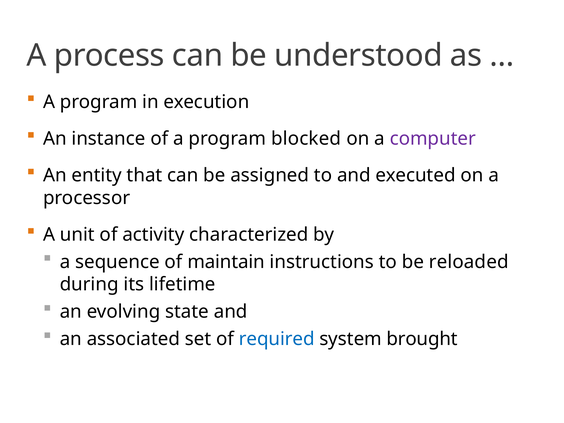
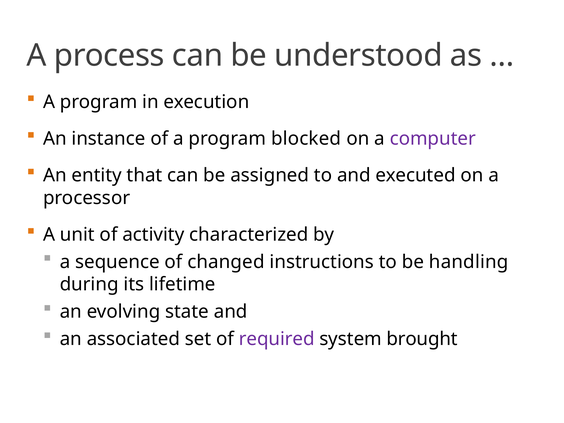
maintain: maintain -> changed
reloaded: reloaded -> handling
required colour: blue -> purple
